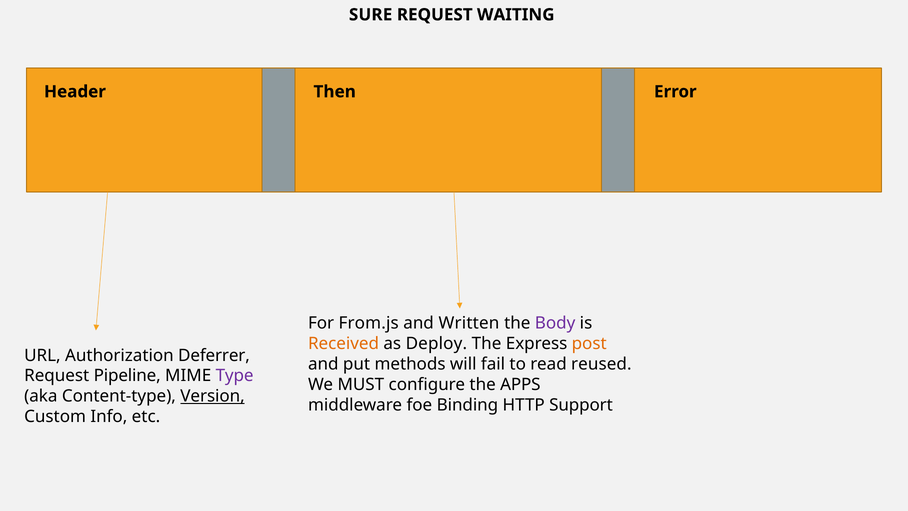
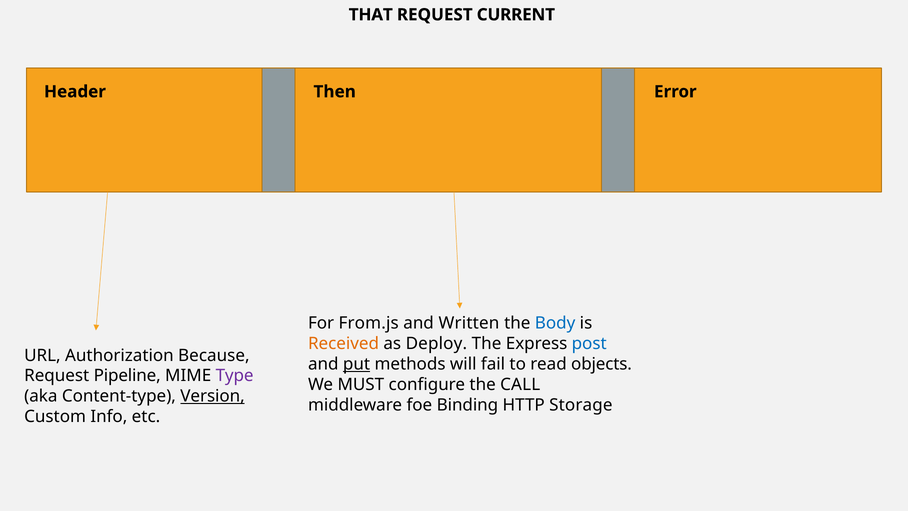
SURE: SURE -> THAT
WAITING: WAITING -> CURRENT
Body colour: purple -> blue
post colour: orange -> blue
Deferrer: Deferrer -> Because
put underline: none -> present
reused: reused -> objects
APPS: APPS -> CALL
Support: Support -> Storage
